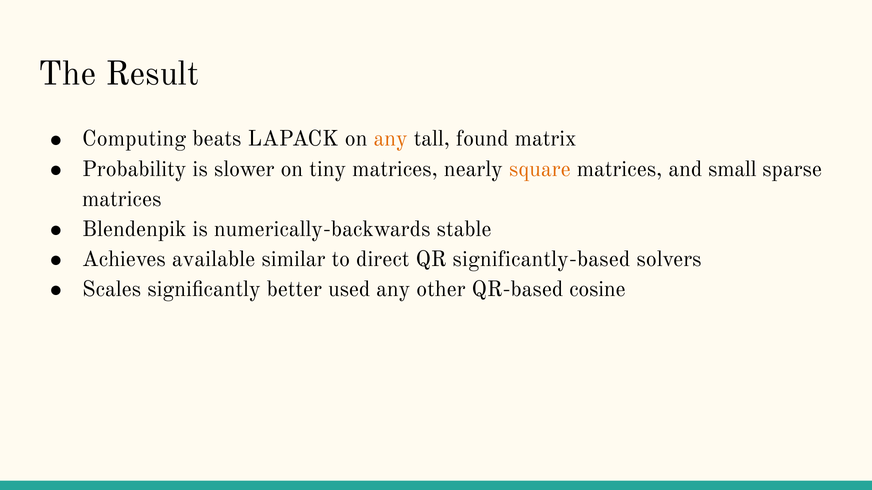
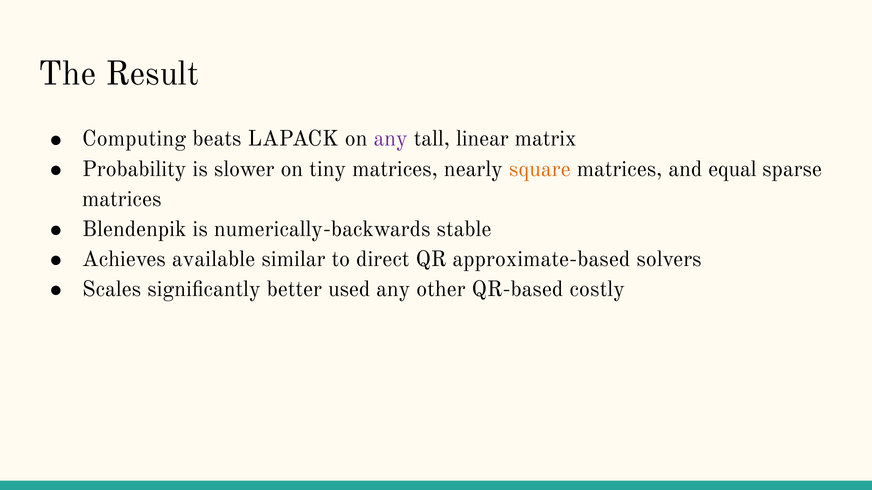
any at (391, 139) colour: orange -> purple
found: found -> linear
small: small -> equal
significantly-based: significantly-based -> approximate-based
cosine: cosine -> costly
